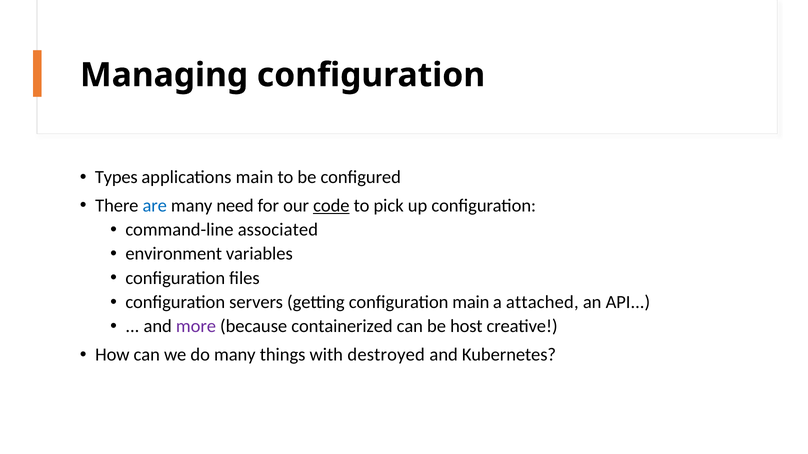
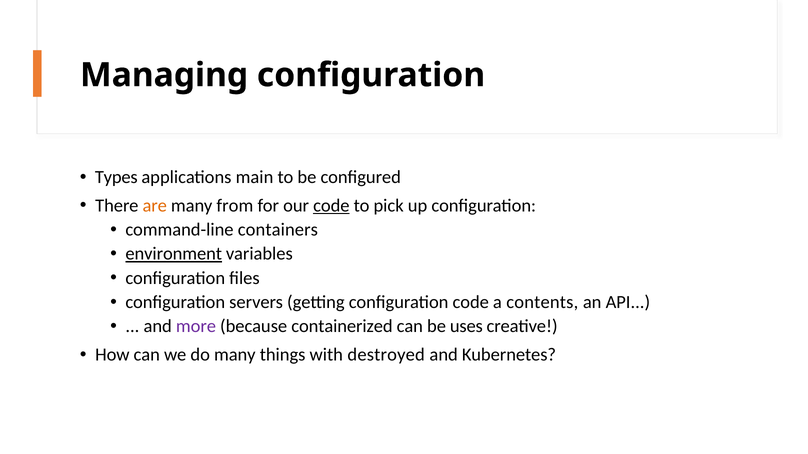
are colour: blue -> orange
need: need -> from
associated: associated -> containers
environment underline: none -> present
configuration main: main -> code
attached: attached -> contents
host: host -> uses
